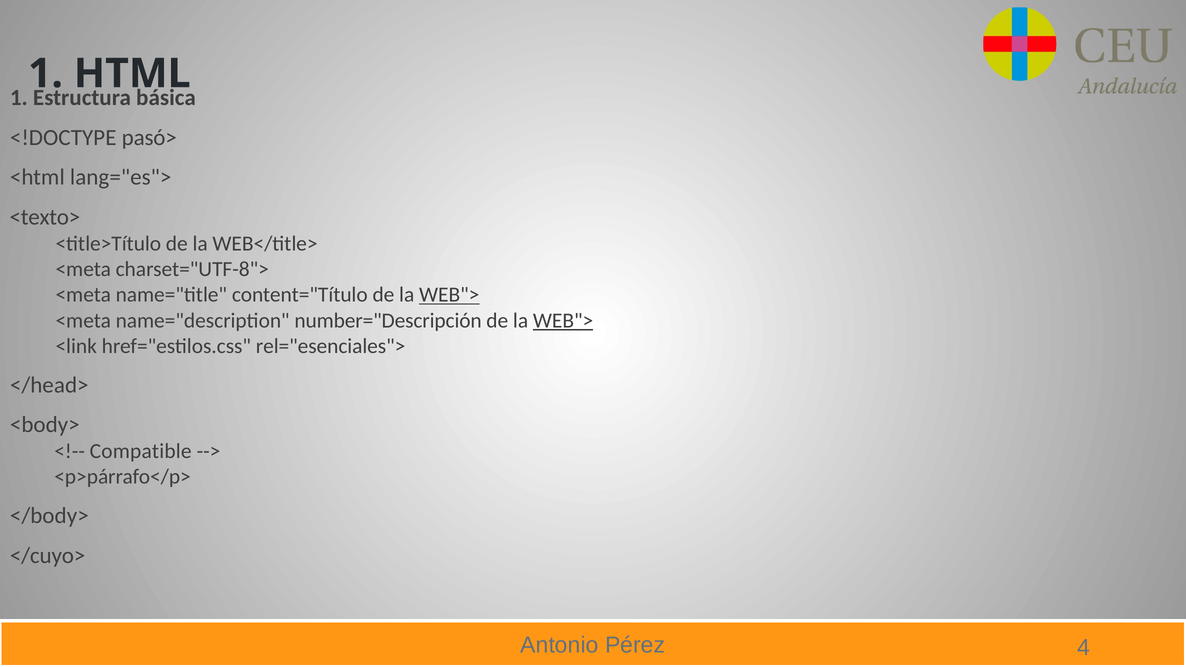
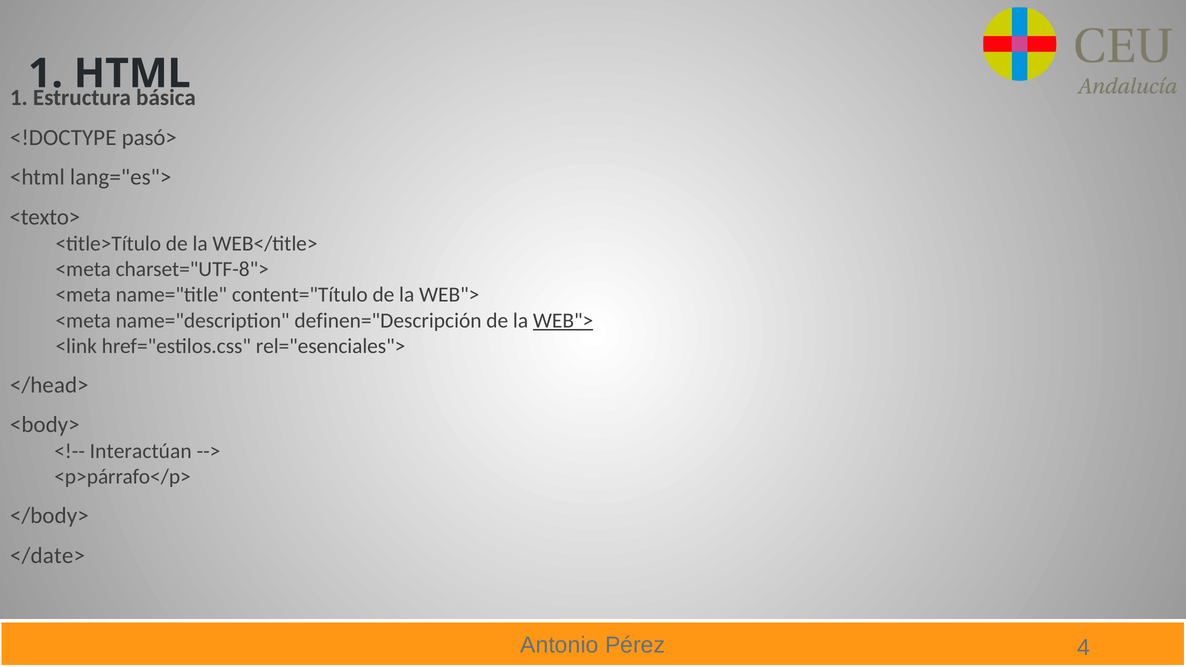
WEB"> at (449, 295) underline: present -> none
number="Descripción: number="Descripción -> definen="Descripción
Compatible: Compatible -> Interactúan
</cuyo>: </cuyo> -> </date>
